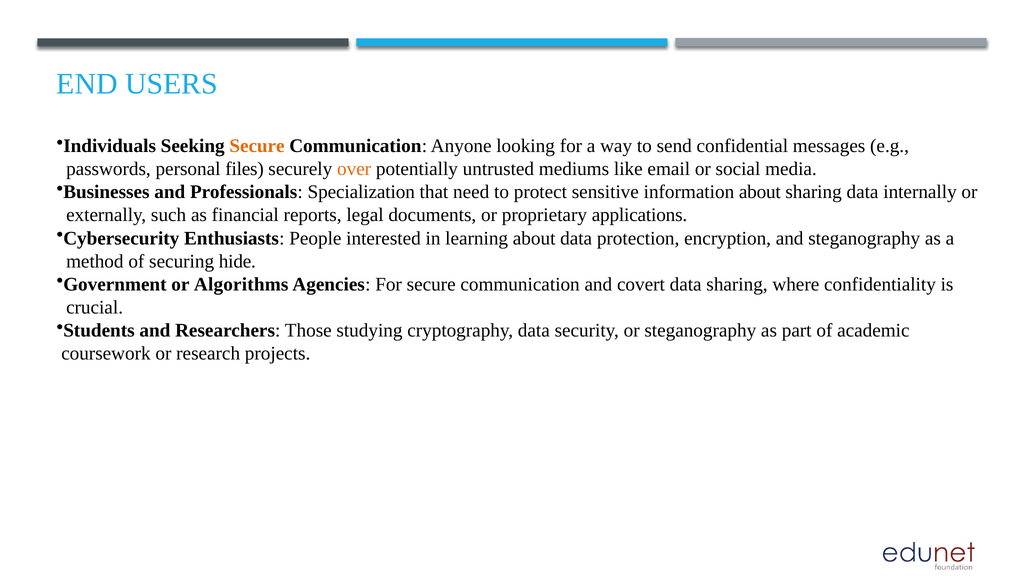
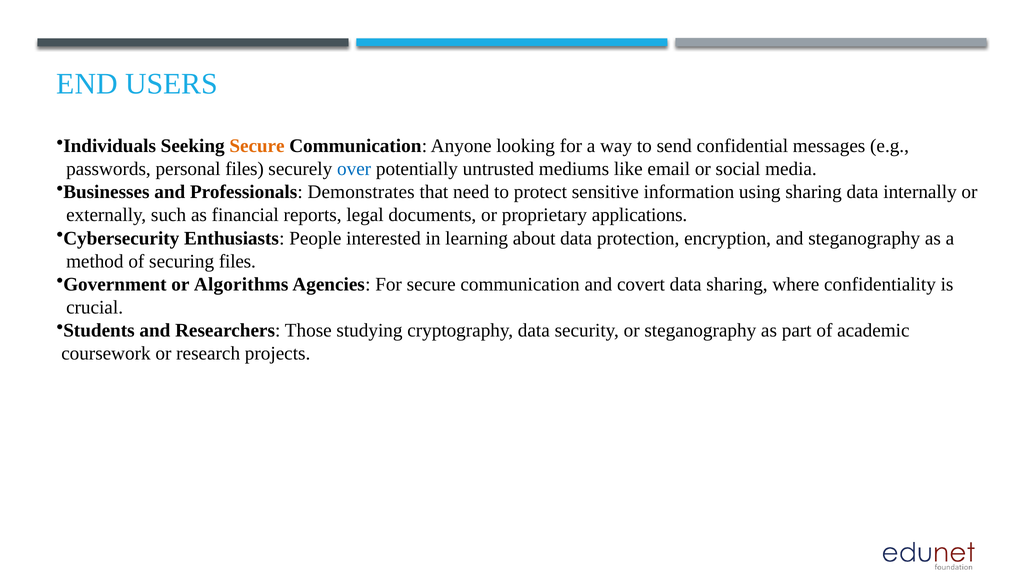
over colour: orange -> blue
Specialization: Specialization -> Demonstrates
information about: about -> using
securing hide: hide -> files
